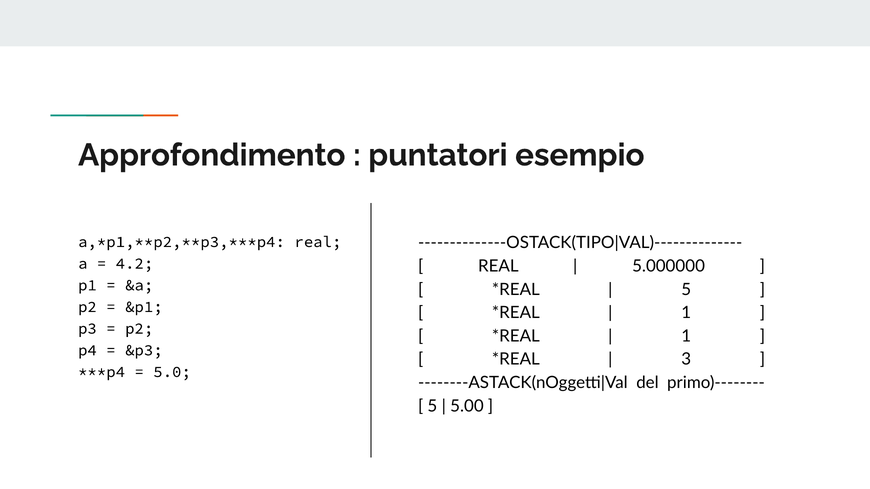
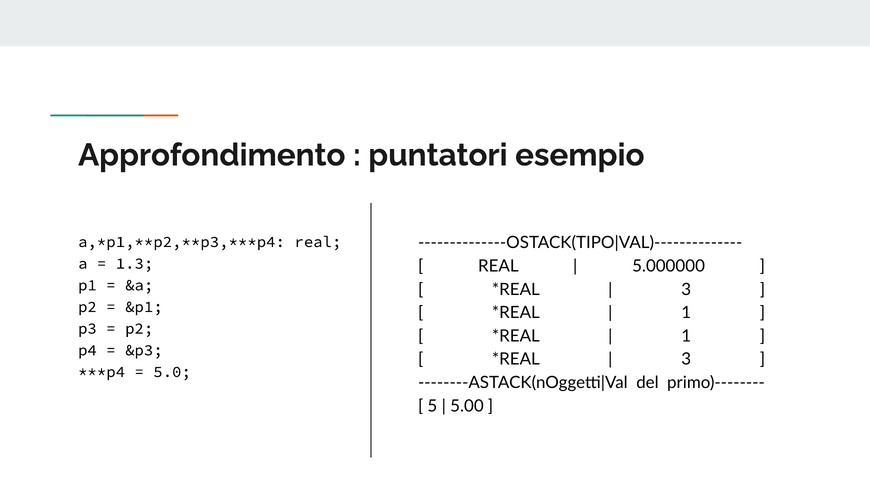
4.2: 4.2 -> 1.3
5 at (686, 290): 5 -> 3
